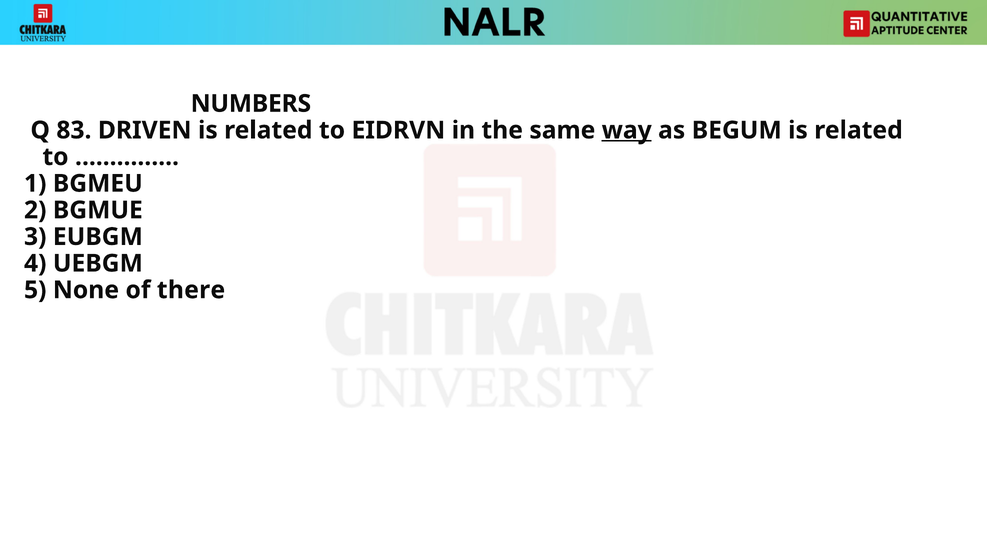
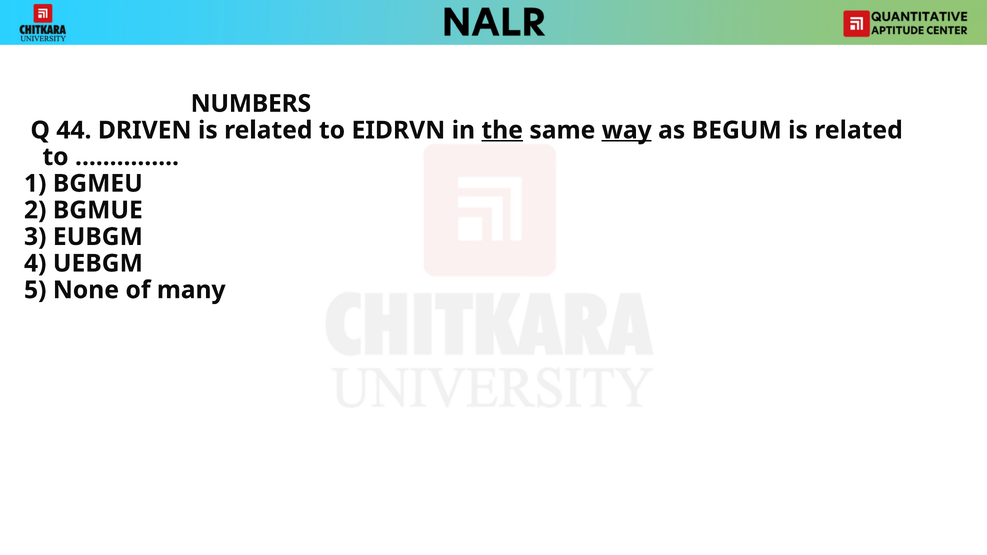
83: 83 -> 44
the underline: none -> present
there: there -> many
